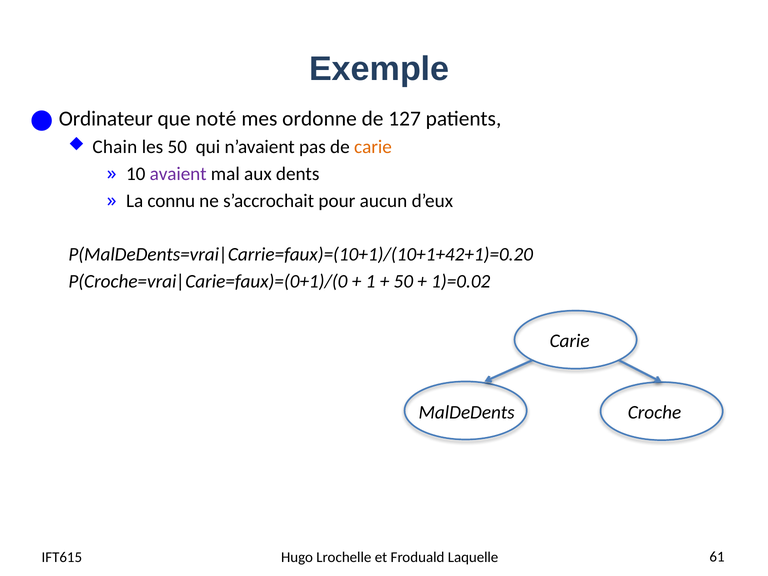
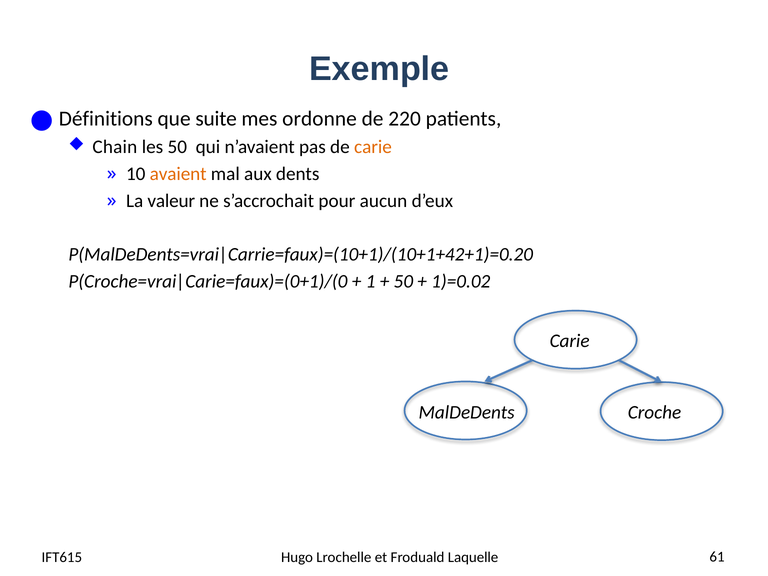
Ordinateur: Ordinateur -> Définitions
noté: noté -> suite
127: 127 -> 220
avaient colour: purple -> orange
connu: connu -> valeur
